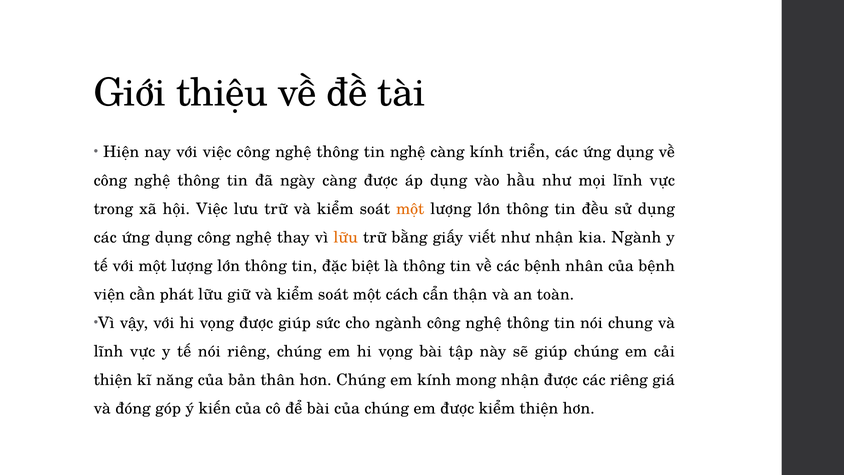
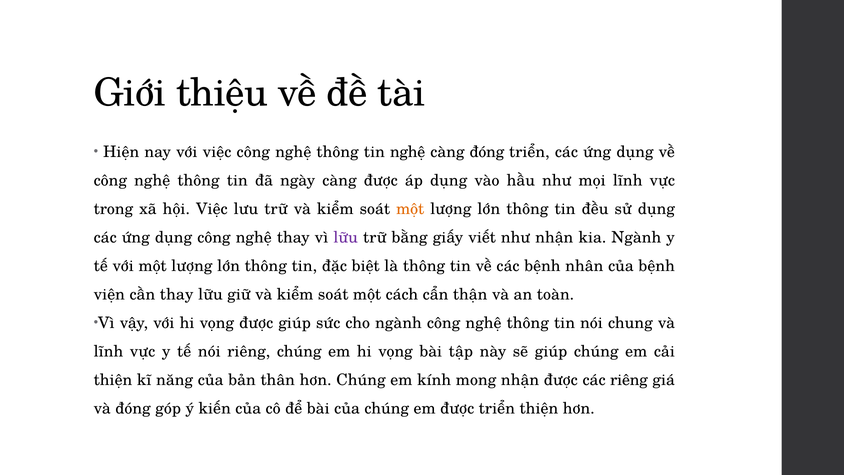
càng kính: kính -> đóng
lữu at (346, 237) colour: orange -> purple
cần phát: phát -> thay
được kiểm: kiểm -> triển
